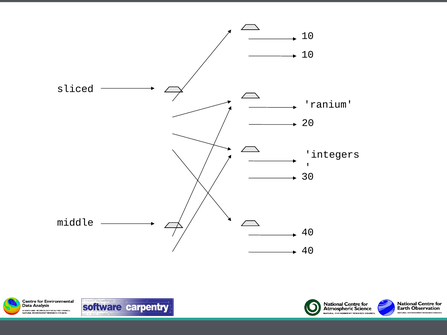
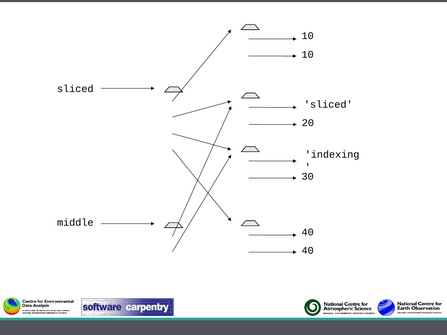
ranium at (328, 104): ranium -> sliced
integers: integers -> indexing
